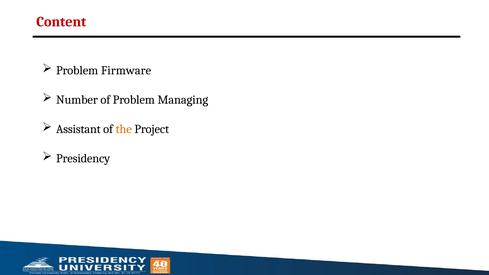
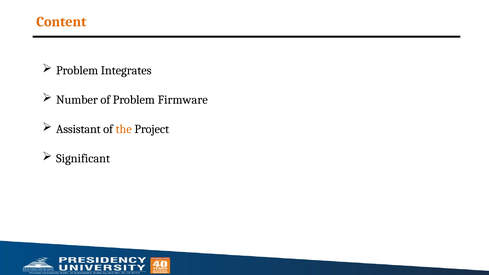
Content colour: red -> orange
Firmware: Firmware -> Integrates
Managing: Managing -> Firmware
Presidency: Presidency -> Significant
